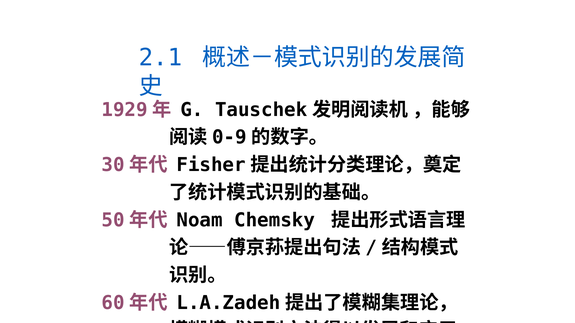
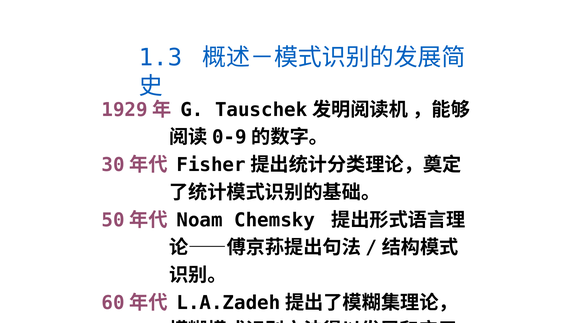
2.1: 2.1 -> 1.3
